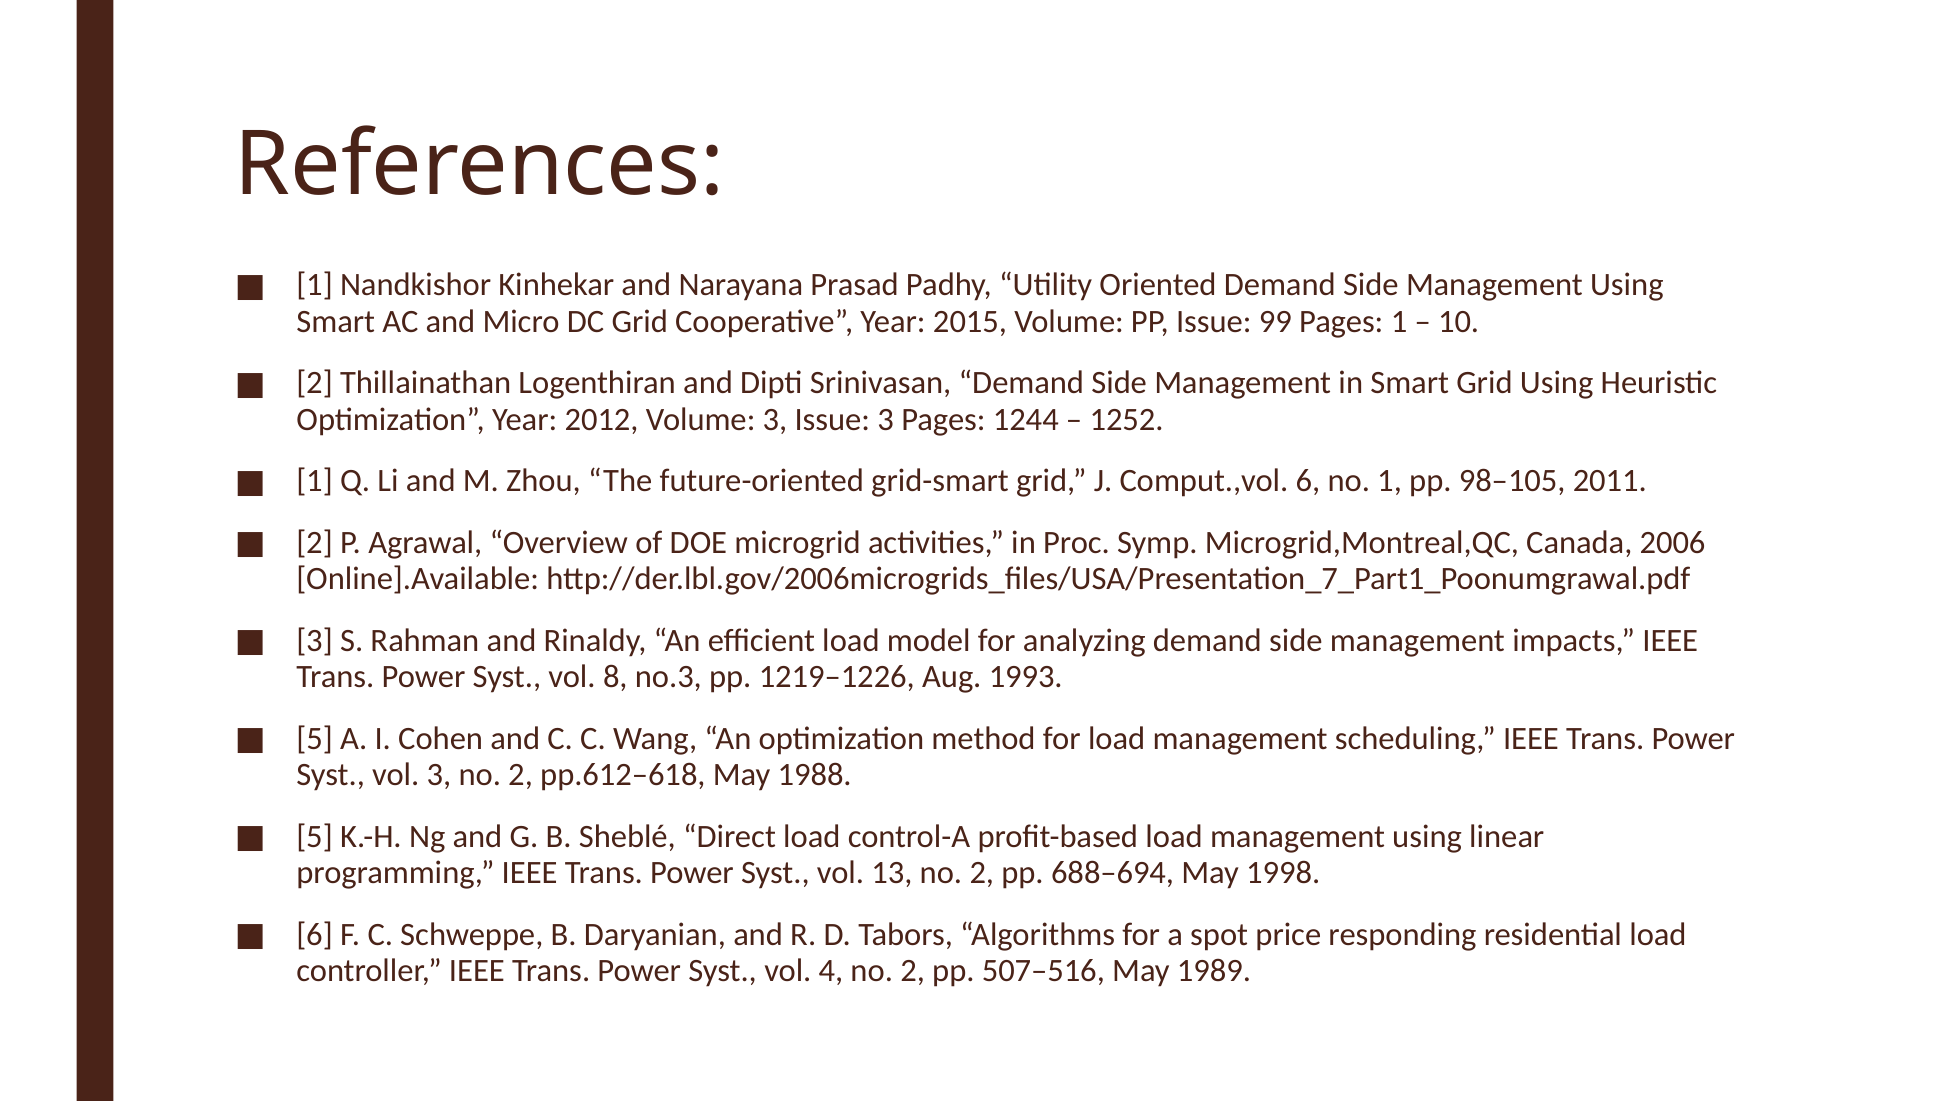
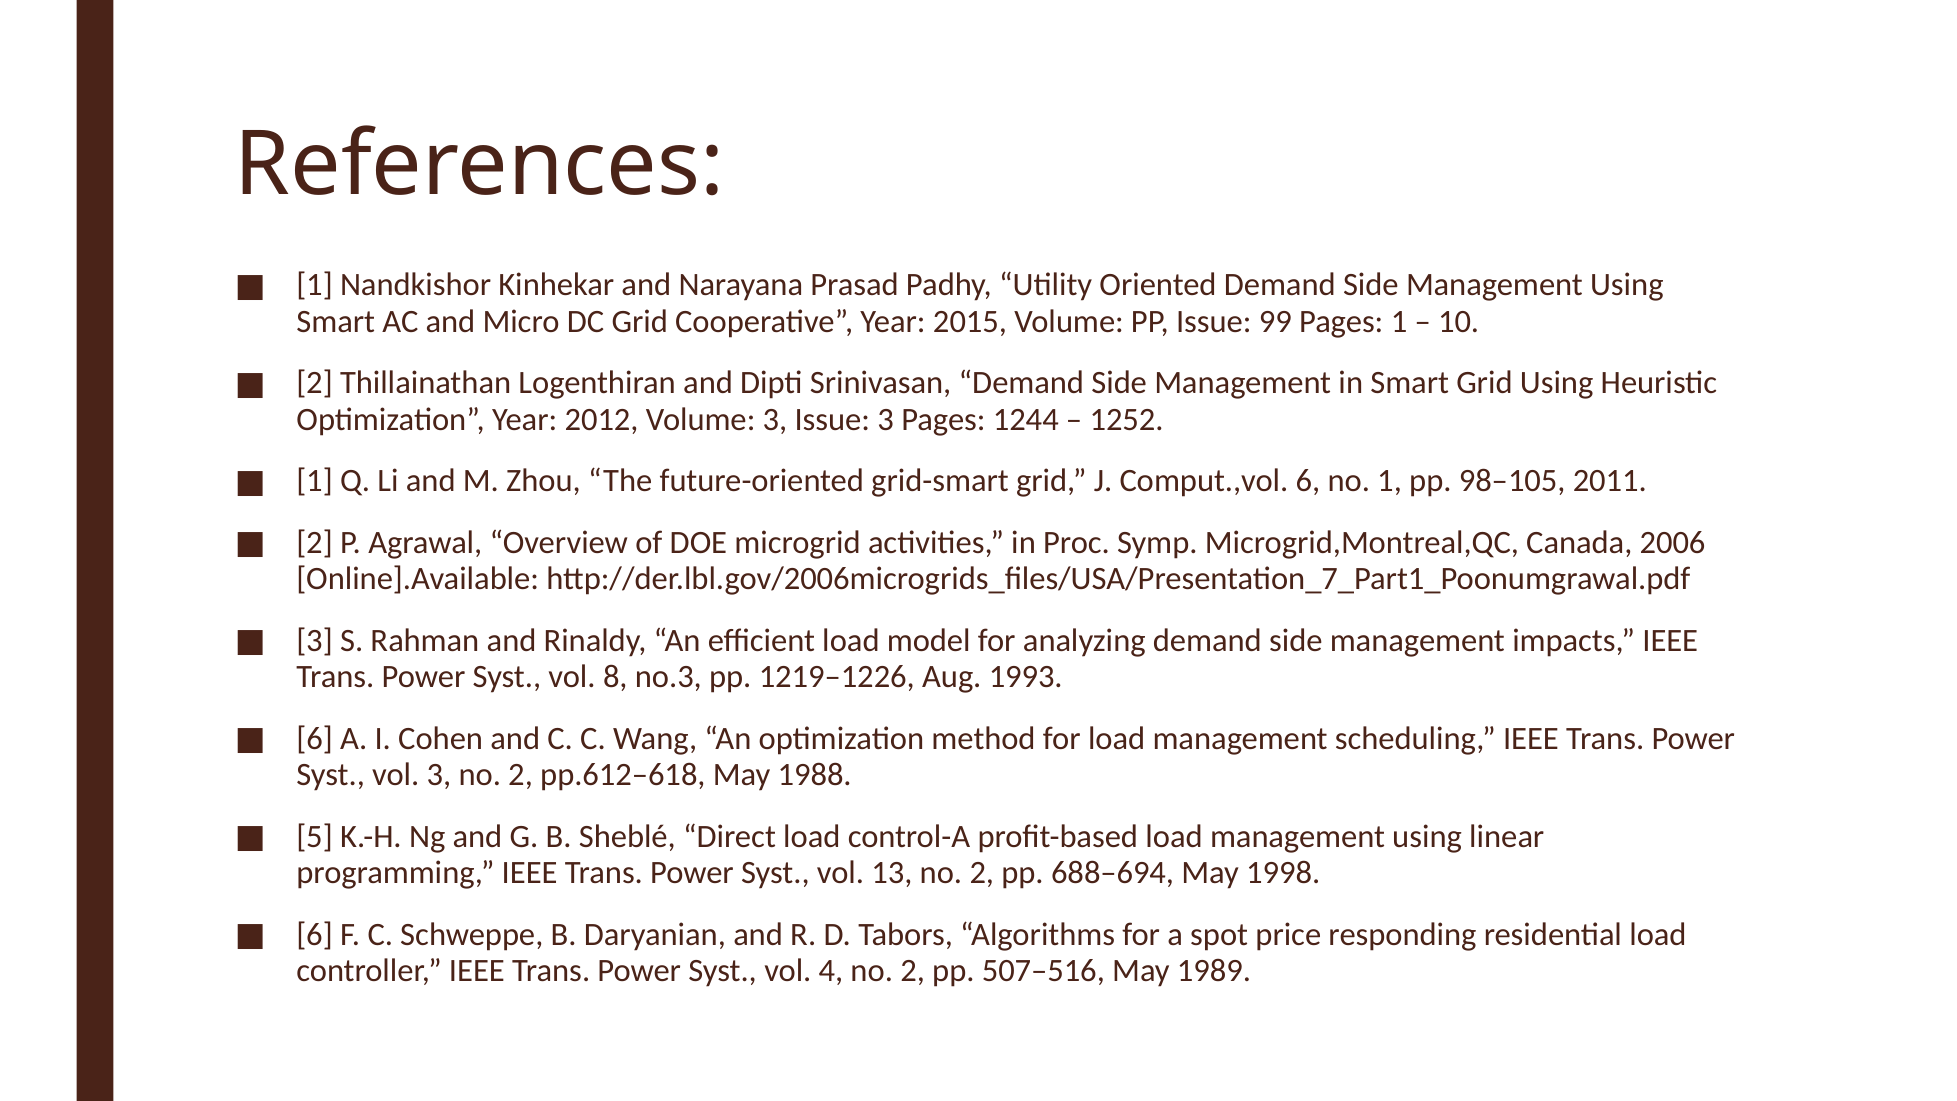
5 at (315, 738): 5 -> 6
